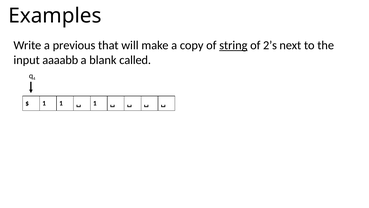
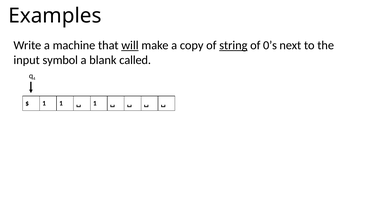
previous: previous -> machine
will underline: none -> present
2’s: 2’s -> 0’s
aaaabb: aaaabb -> symbol
